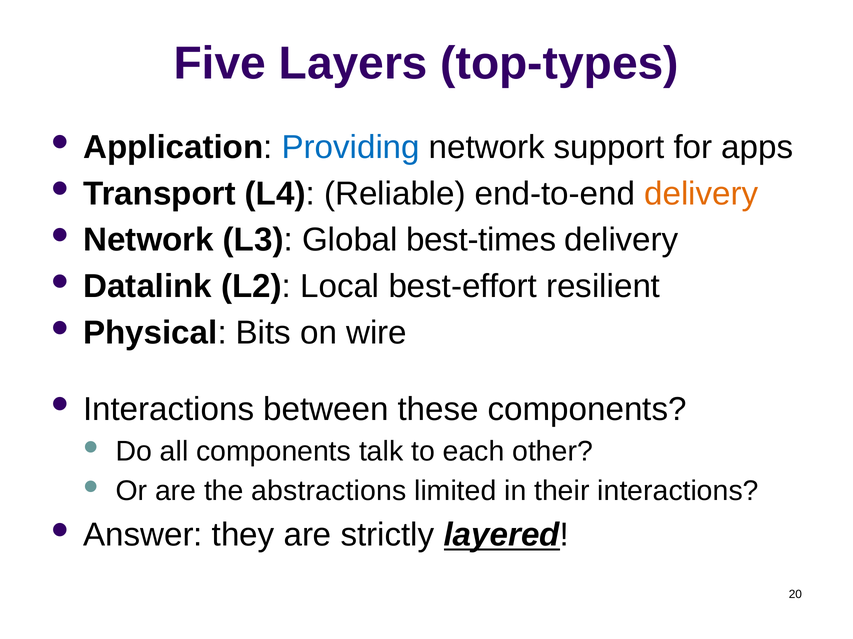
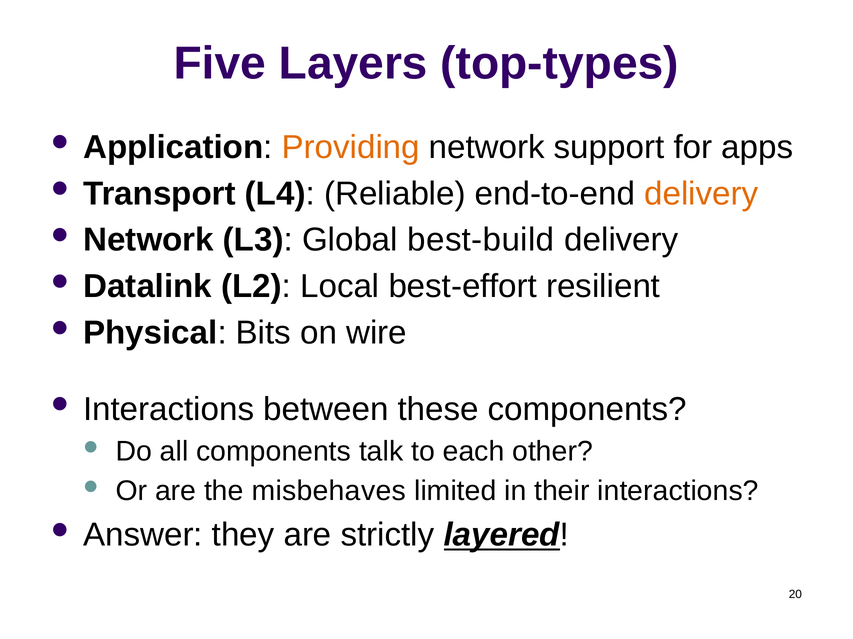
Providing colour: blue -> orange
best-times: best-times -> best-build
abstractions: abstractions -> misbehaves
